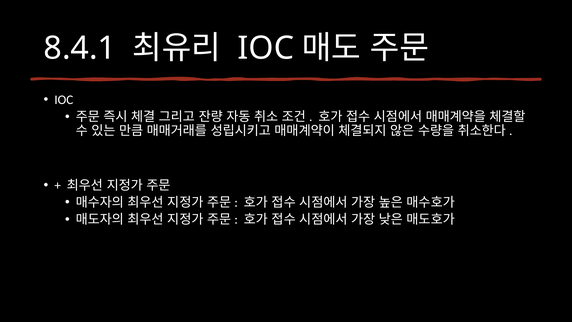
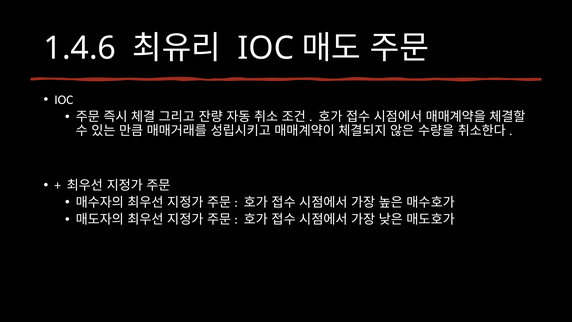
8.4.1: 8.4.1 -> 1.4.6
